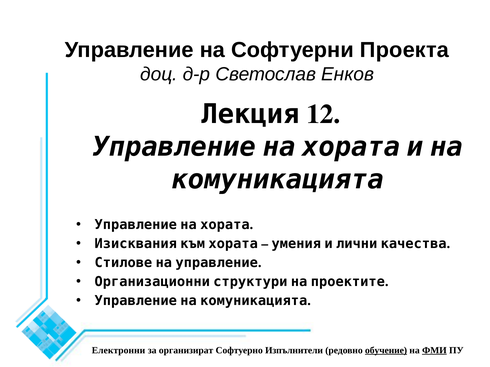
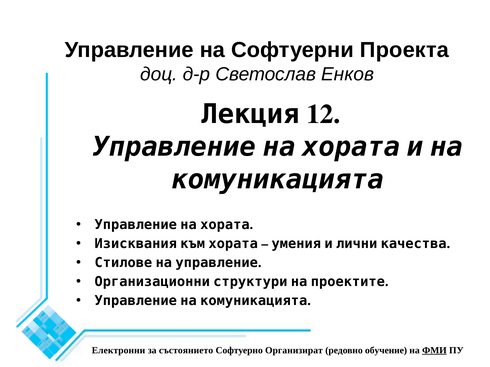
организират: организират -> състоянието
Изпълнители: Изпълнители -> Организират
обучение underline: present -> none
